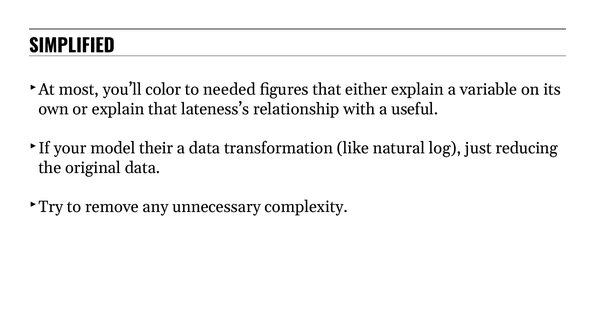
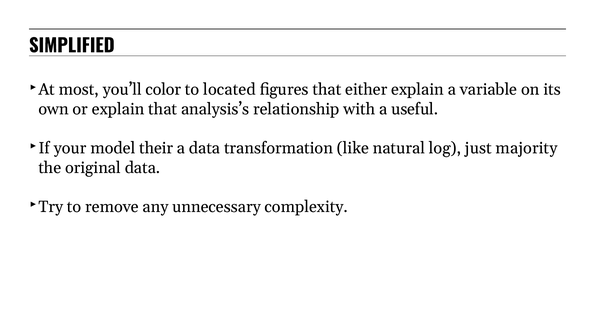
needed: needed -> located
lateness’s: lateness’s -> analysis’s
reducing: reducing -> majority
